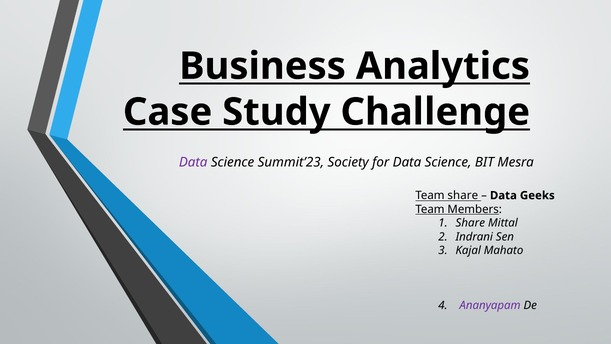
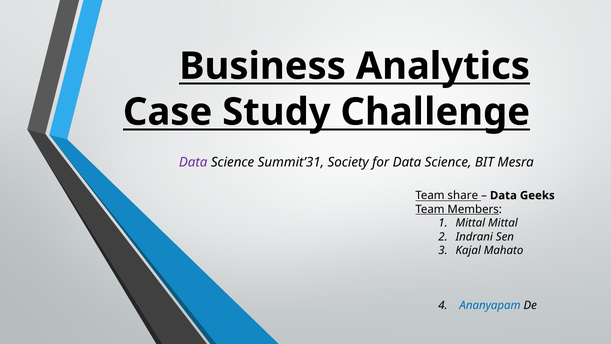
Summit’23: Summit’23 -> Summit’31
Share at (470, 223): Share -> Mittal
Ananyapam colour: purple -> blue
